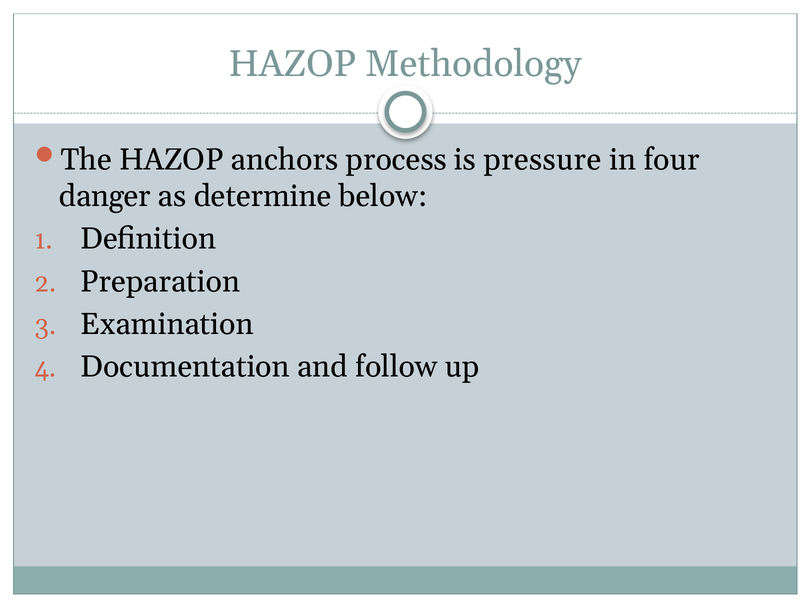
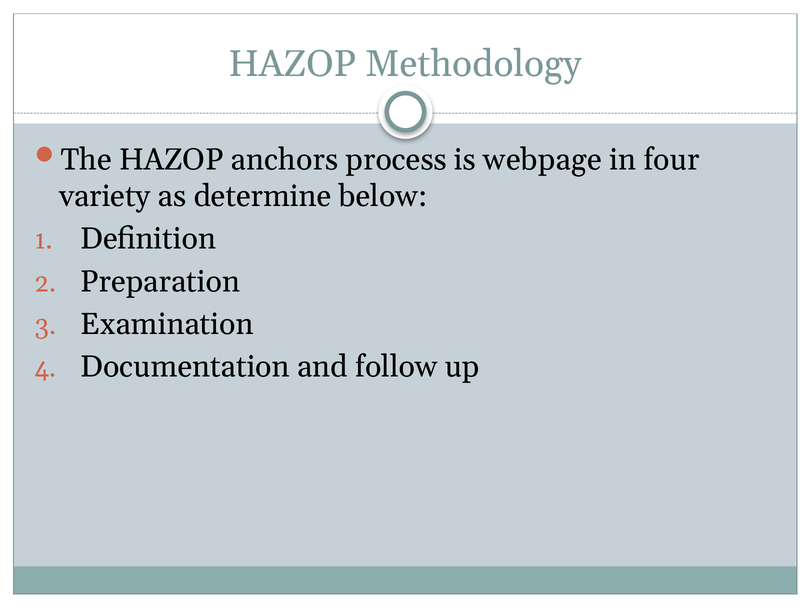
pressure: pressure -> webpage
danger: danger -> variety
